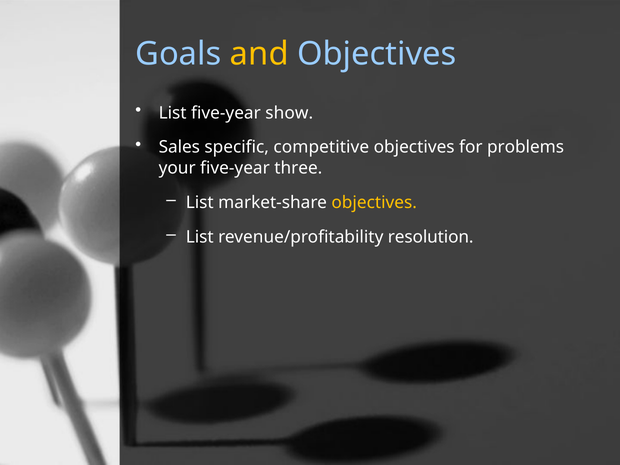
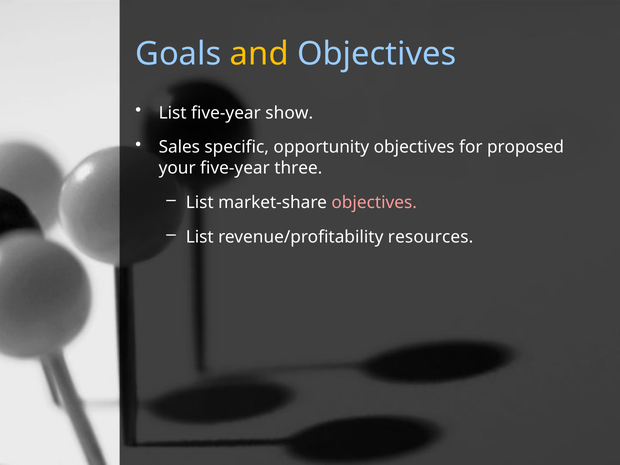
competitive: competitive -> opportunity
problems: problems -> proposed
objectives at (374, 202) colour: yellow -> pink
resolution: resolution -> resources
